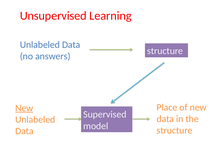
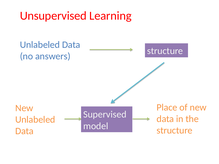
New at (24, 108) underline: present -> none
